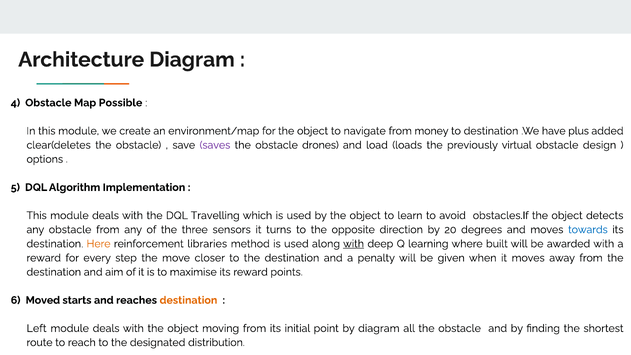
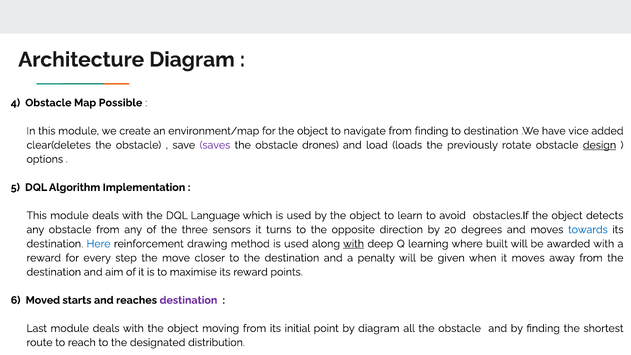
from money: money -> finding
plus: plus -> vice
virtual: virtual -> rotate
design underline: none -> present
Travelling: Travelling -> Language
Here colour: orange -> blue
libraries: libraries -> drawing
destination at (188, 300) colour: orange -> purple
Left: Left -> Last
